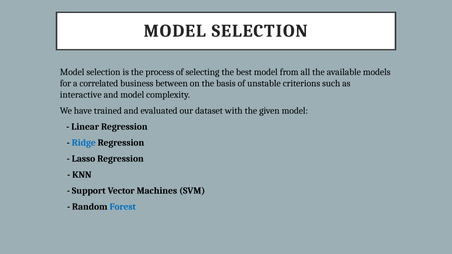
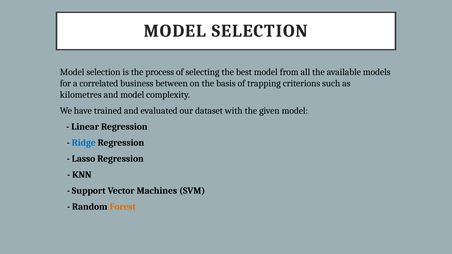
unstable: unstable -> trapping
interactive: interactive -> kilometres
Forest colour: blue -> orange
